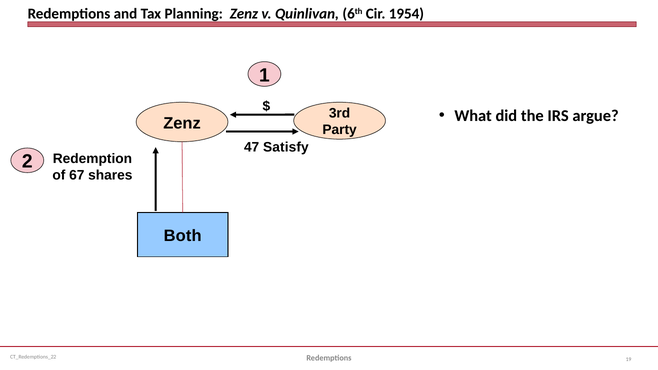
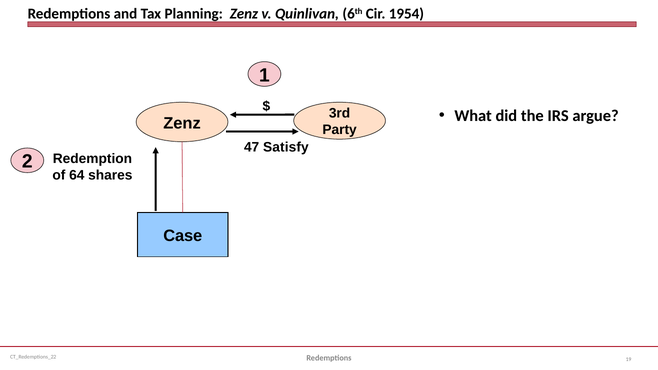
67: 67 -> 64
Both: Both -> Case
